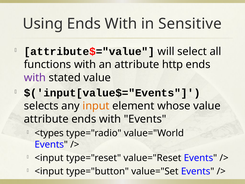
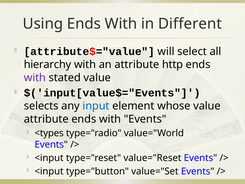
Sensitive: Sensitive -> Different
functions: functions -> hierarchy
input colour: orange -> blue
